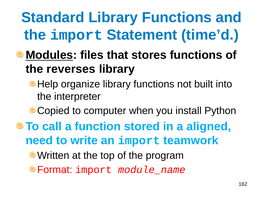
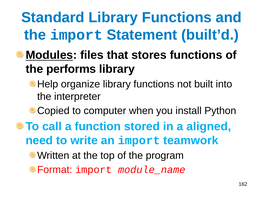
time’d: time’d -> built’d
reverses: reverses -> performs
